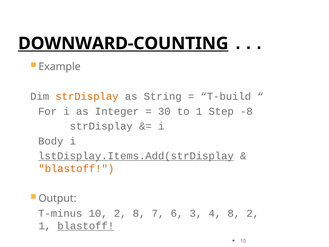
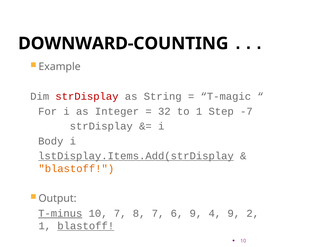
DOWNWARD-COUNTING underline: present -> none
strDisplay at (87, 96) colour: orange -> red
T-build: T-build -> T-magic
30: 30 -> 32
-8: -8 -> -7
T-minus underline: none -> present
10 2: 2 -> 7
6 3: 3 -> 9
4 8: 8 -> 9
